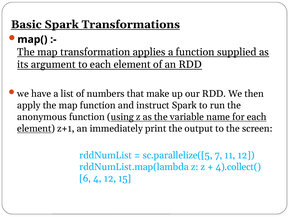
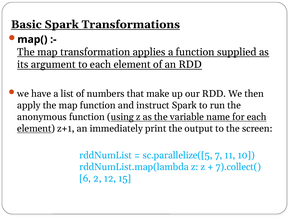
11 12: 12 -> 10
4).collect(: 4).collect( -> 7).collect(
4: 4 -> 2
